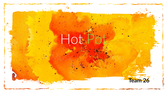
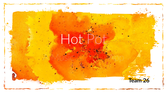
Pot colour: light green -> pink
